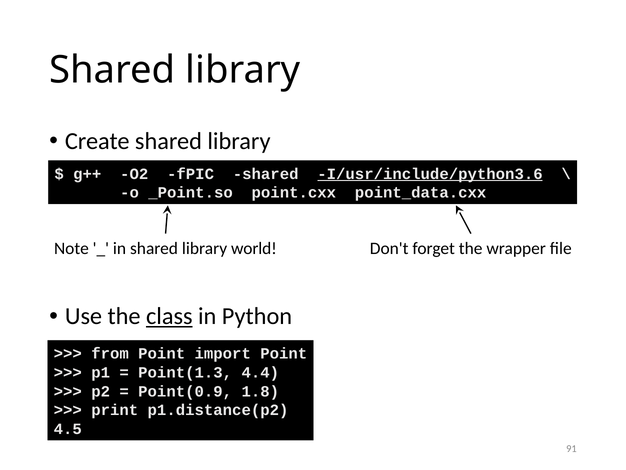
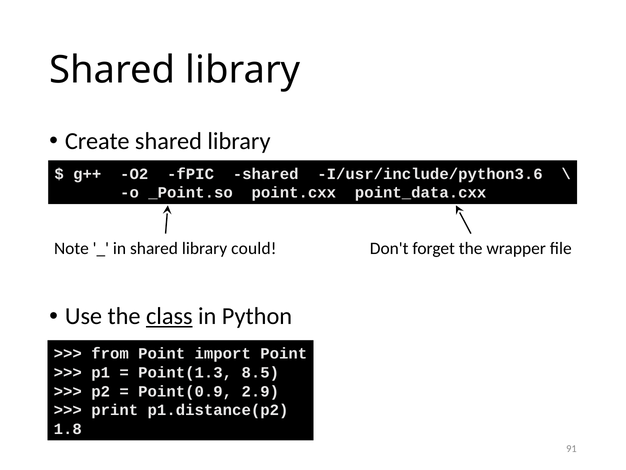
I/usr/include/python3.6 underline: present -> none
world: world -> could
4.4: 4.4 -> 8.5
1.8: 1.8 -> 2.9
4.5: 4.5 -> 1.8
